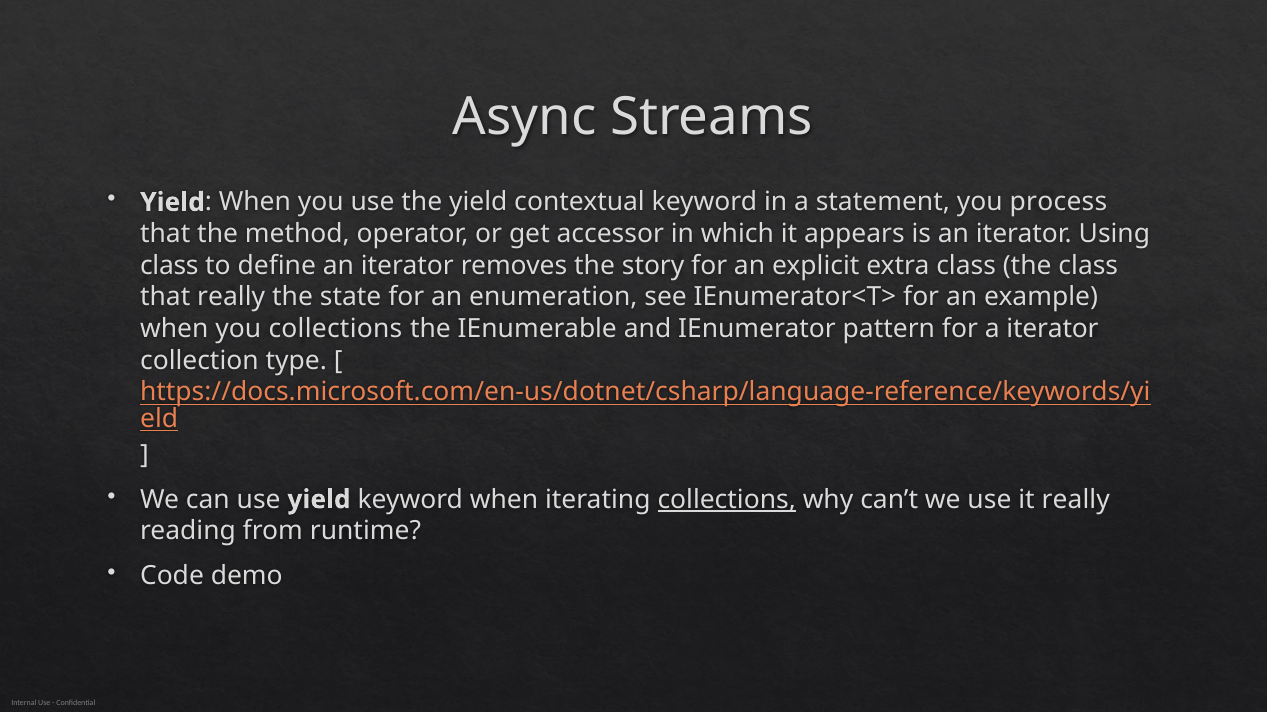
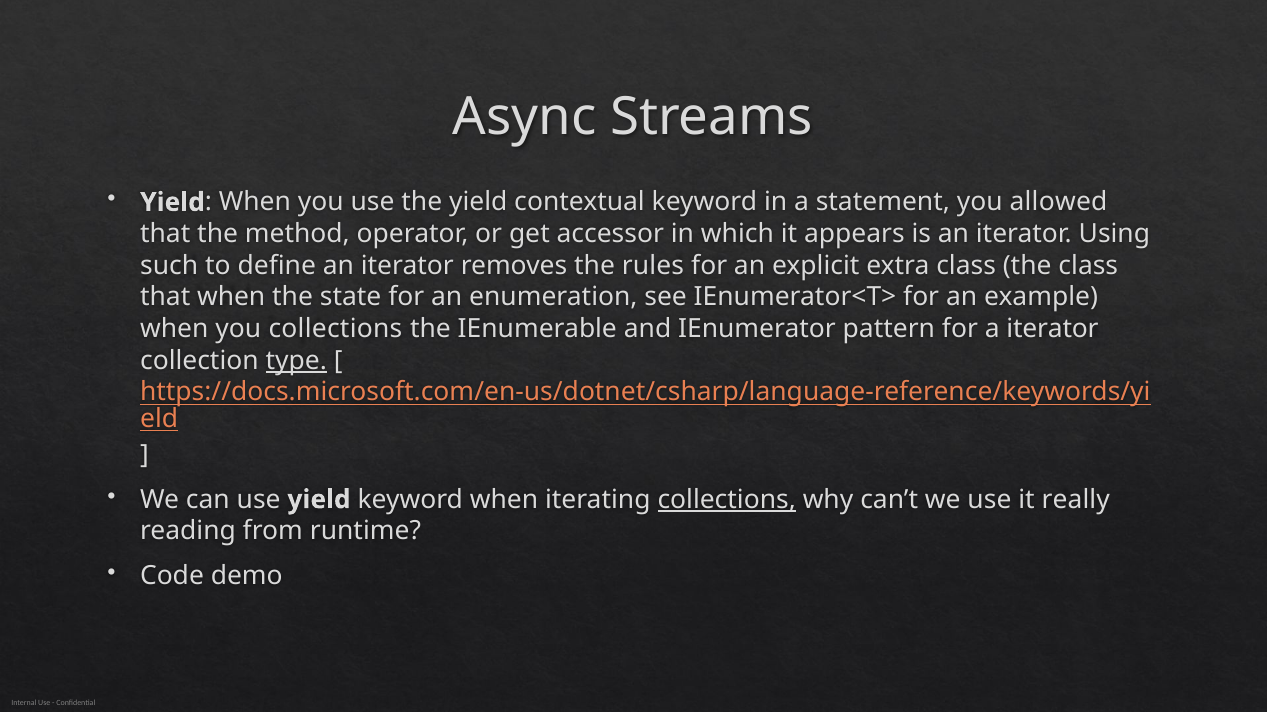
process: process -> allowed
class at (169, 266): class -> such
story: story -> rules
that really: really -> when
type underline: none -> present
